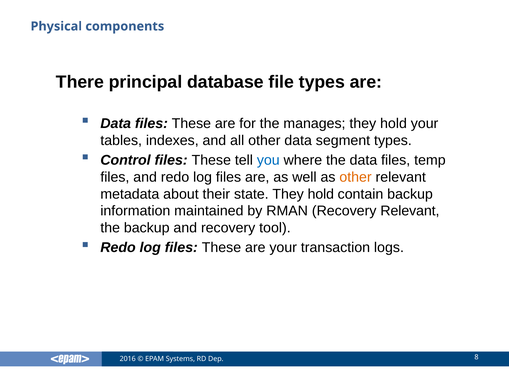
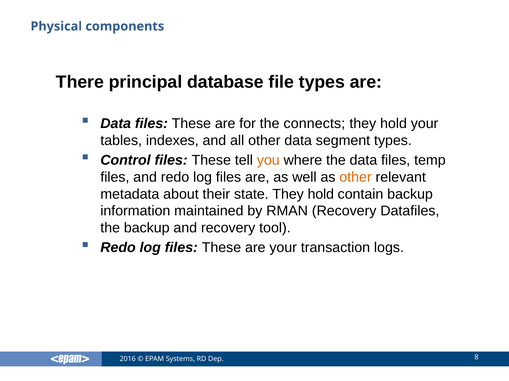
manages: manages -> connects
you colour: blue -> orange
Recovery Relevant: Relevant -> Datafiles
